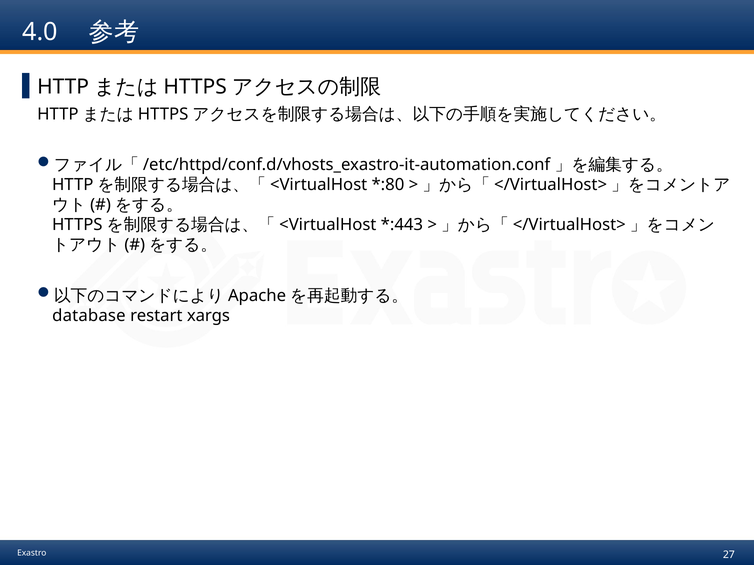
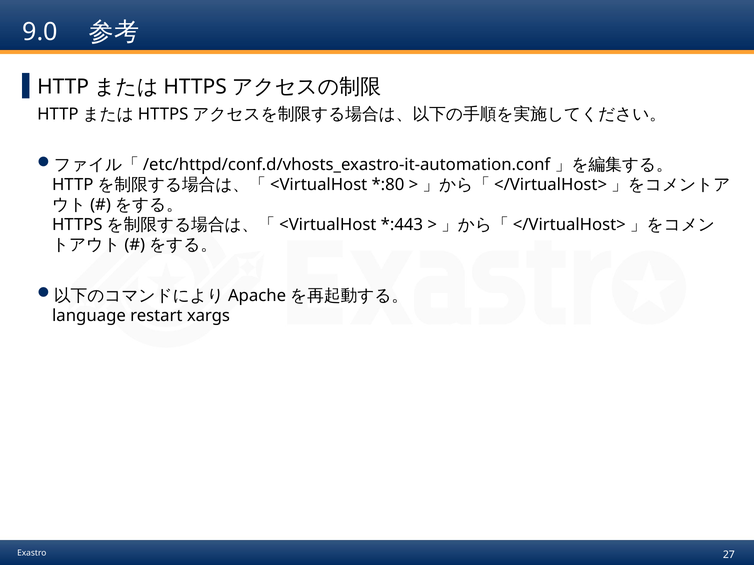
4.0: 4.0 -> 9.0
database: database -> language
